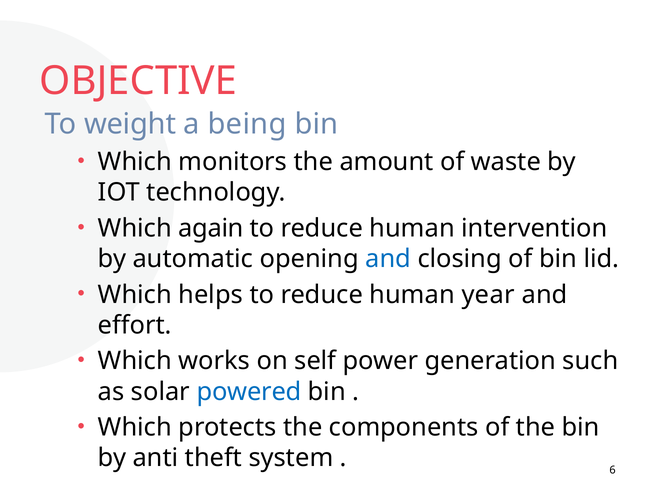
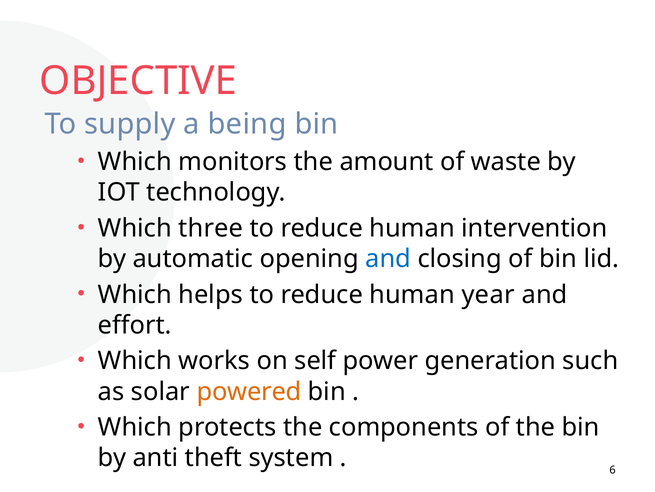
weight: weight -> supply
again: again -> three
powered colour: blue -> orange
